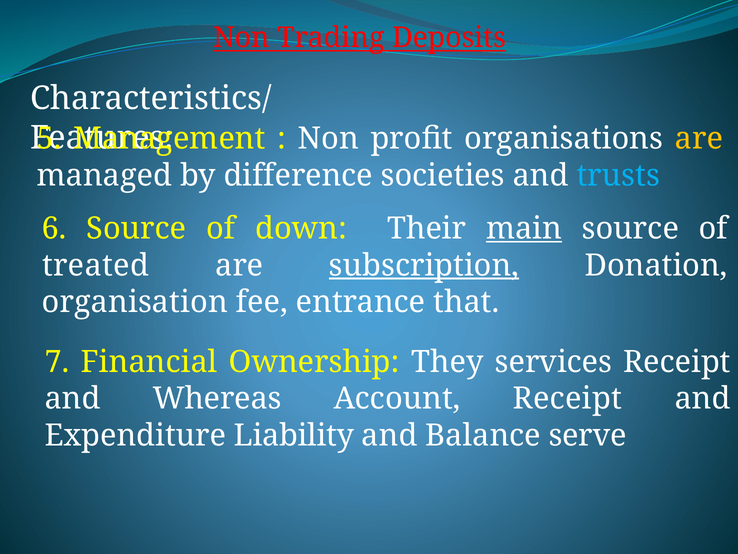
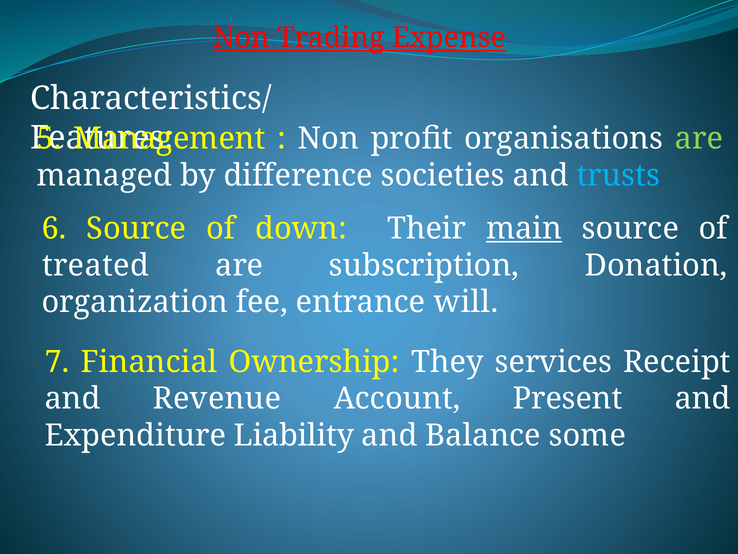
Deposits: Deposits -> Expense
are at (699, 139) colour: yellow -> light green
subscription underline: present -> none
organisation: organisation -> organization
that: that -> will
Whereas: Whereas -> Revenue
Account Receipt: Receipt -> Present
serve: serve -> some
